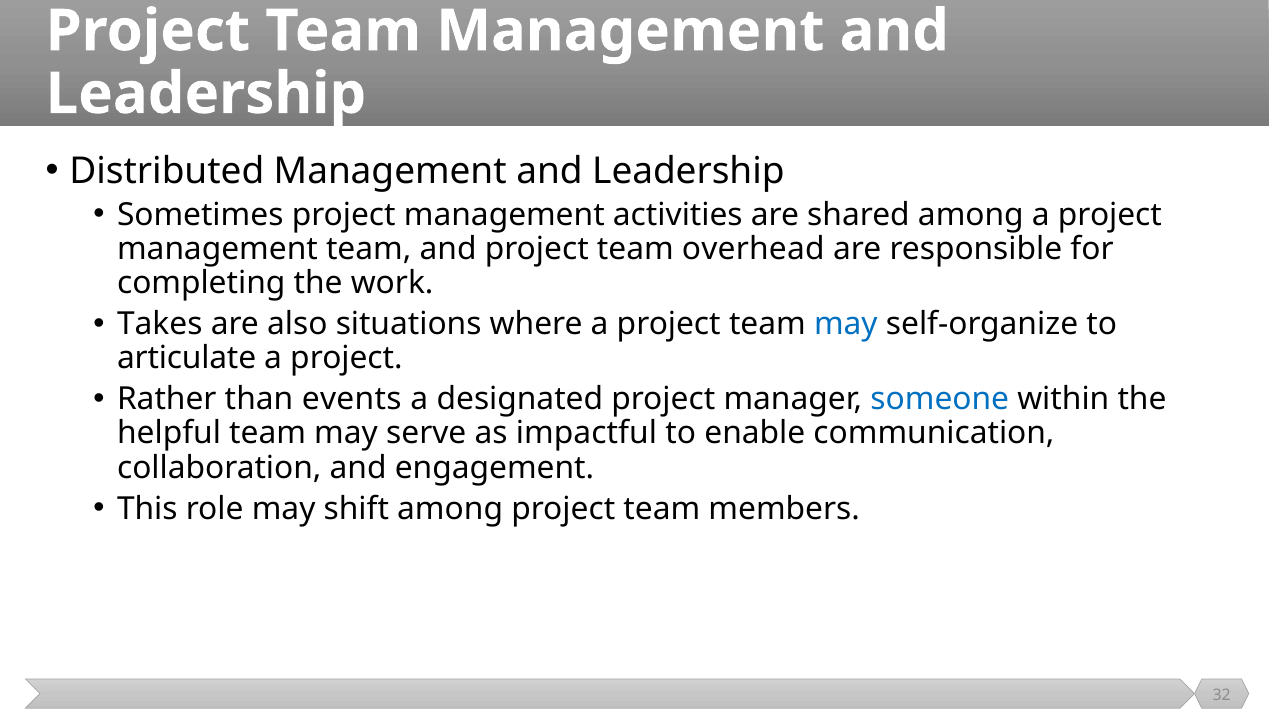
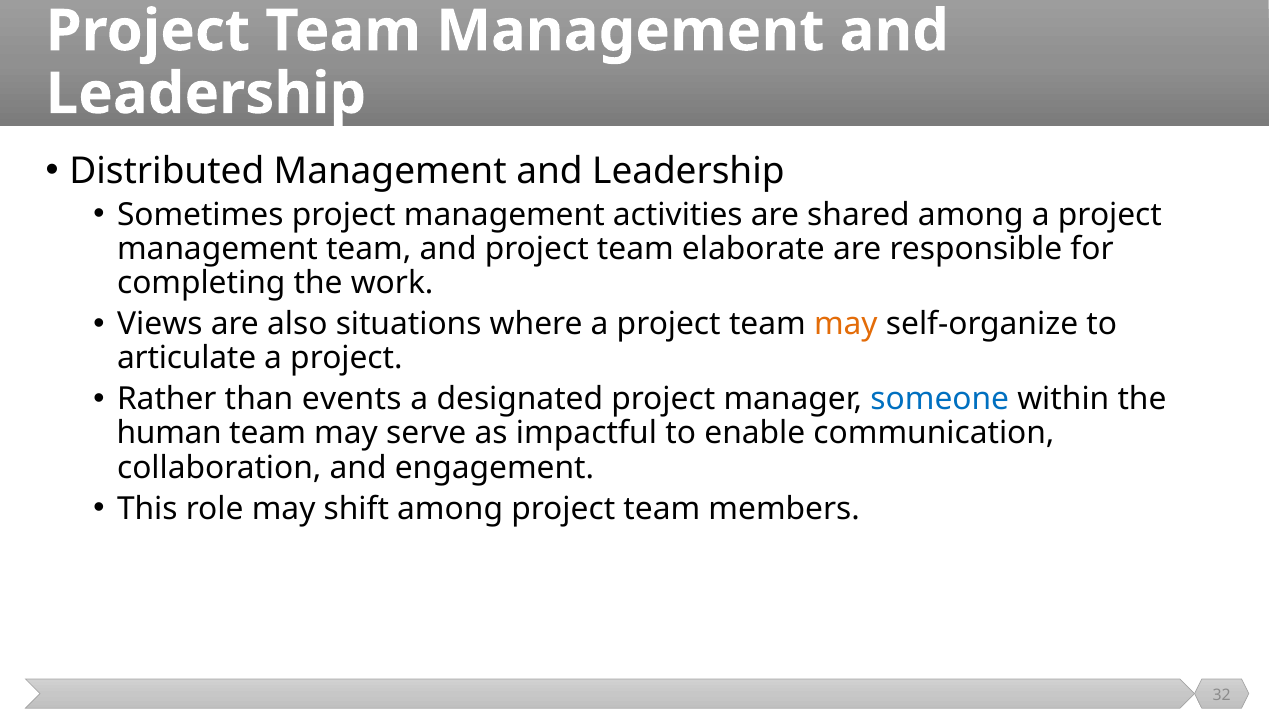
overhead: overhead -> elaborate
Takes: Takes -> Views
may at (846, 324) colour: blue -> orange
helpful: helpful -> human
